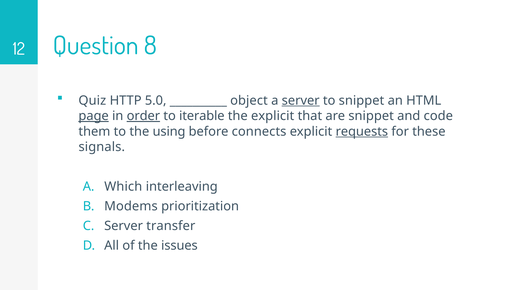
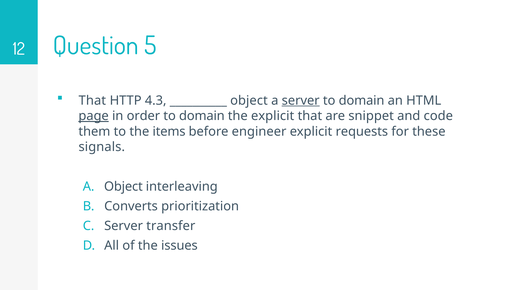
8: 8 -> 5
Quiz at (92, 100): Quiz -> That
5.0: 5.0 -> 4.3
snippet at (361, 100): snippet -> domain
order underline: present -> none
iterable at (202, 116): iterable -> domain
using: using -> items
connects: connects -> engineer
requests underline: present -> none
A Which: Which -> Object
Modems: Modems -> Converts
